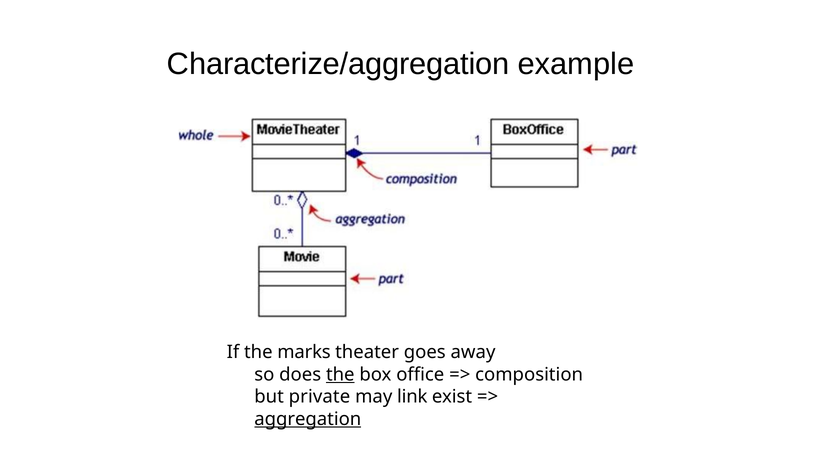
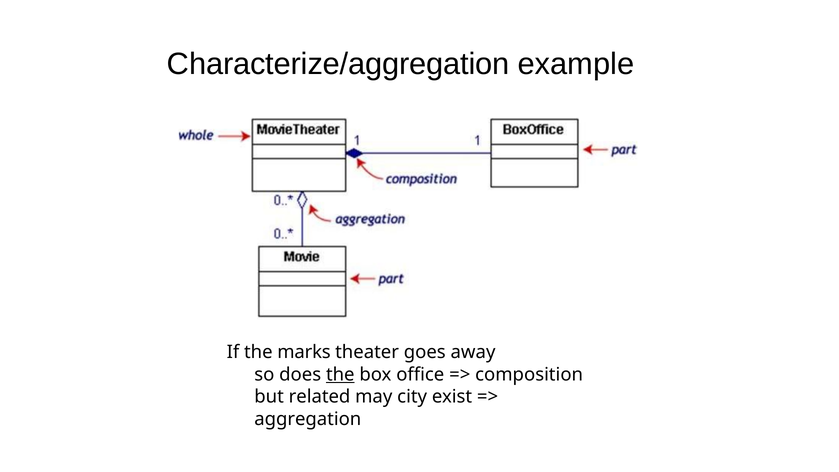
private: private -> related
link: link -> city
aggregation underline: present -> none
